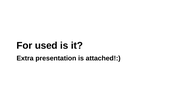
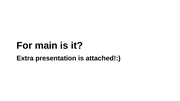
used: used -> main
